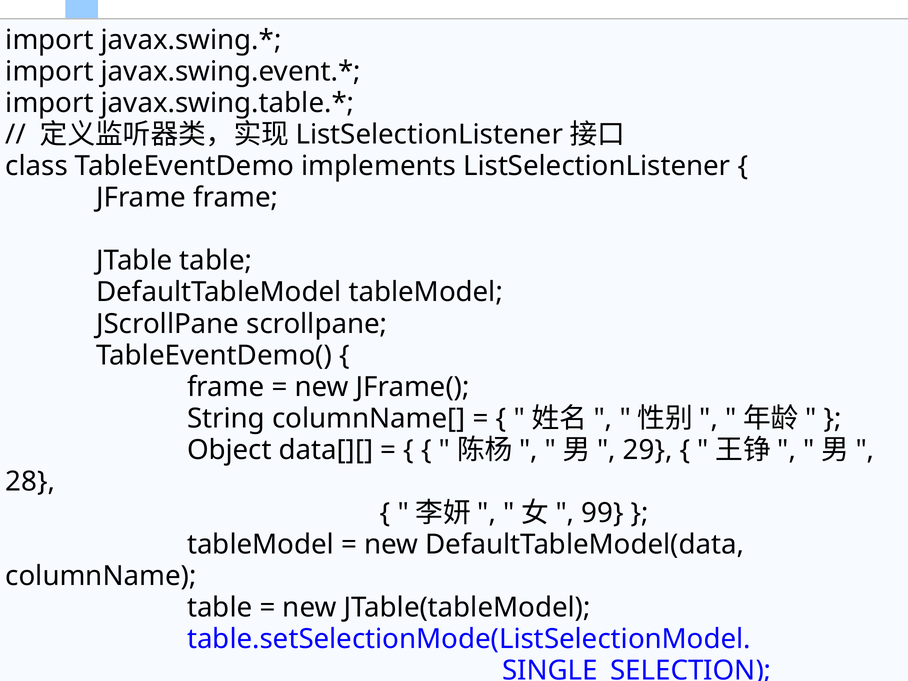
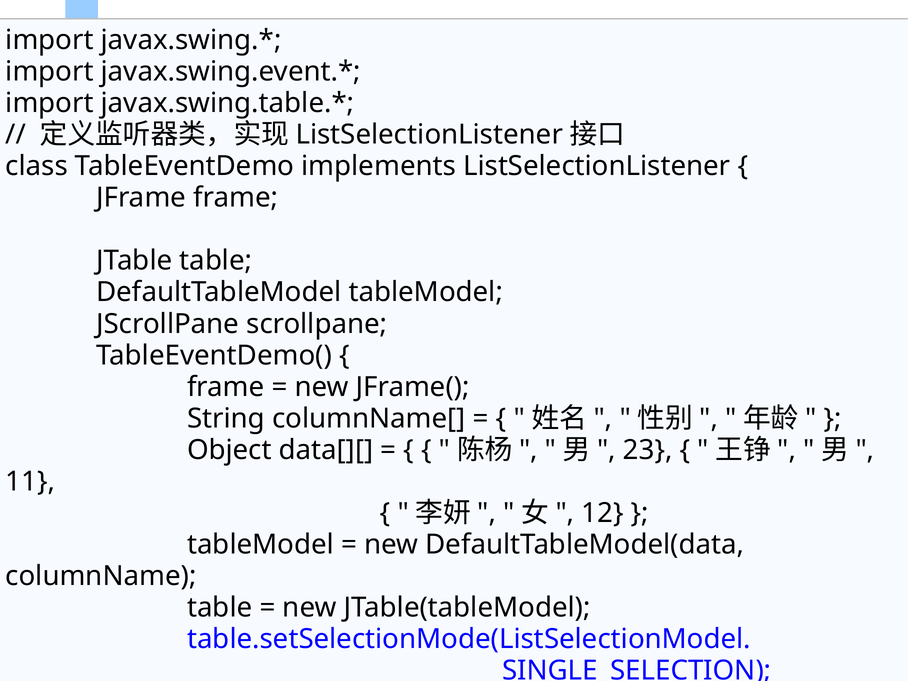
29: 29 -> 23
28: 28 -> 11
99: 99 -> 12
